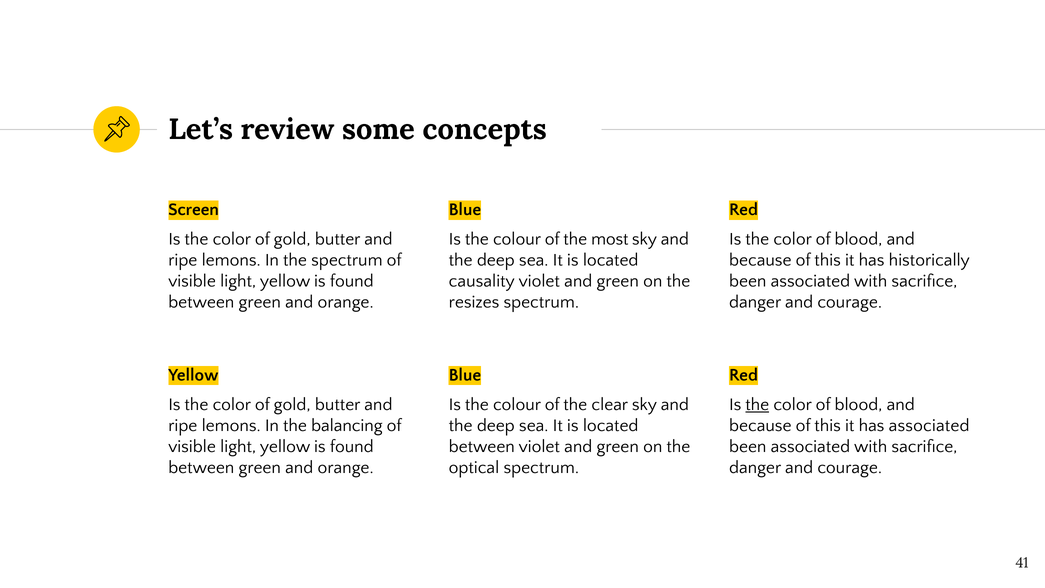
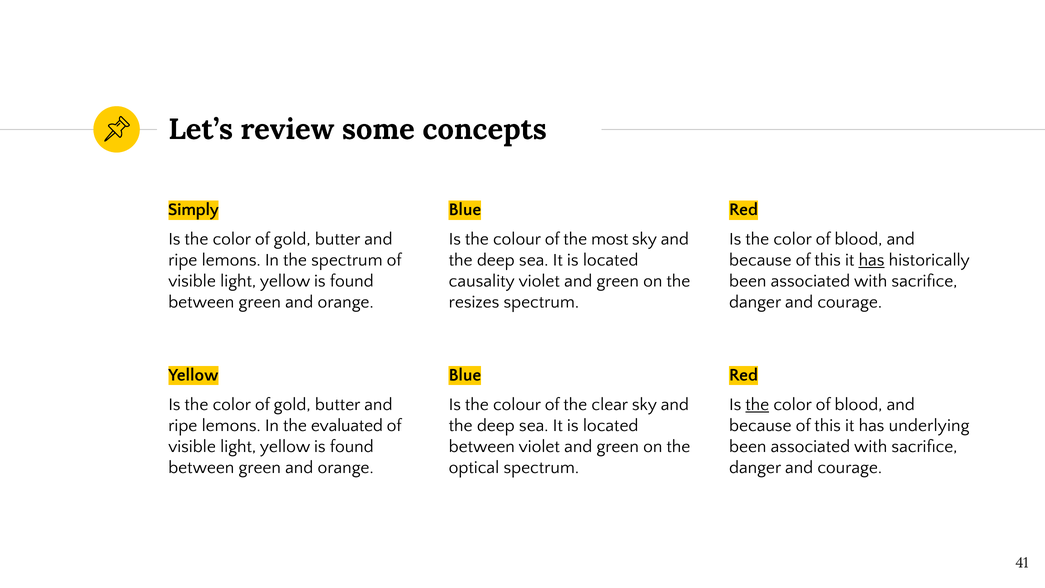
Screen: Screen -> Simply
has at (872, 260) underline: none -> present
balancing: balancing -> evaluated
has associated: associated -> underlying
